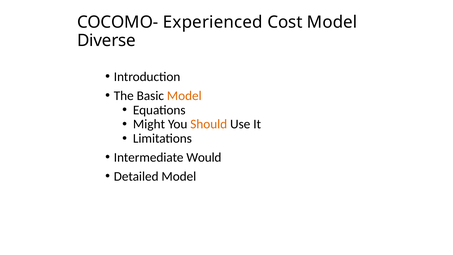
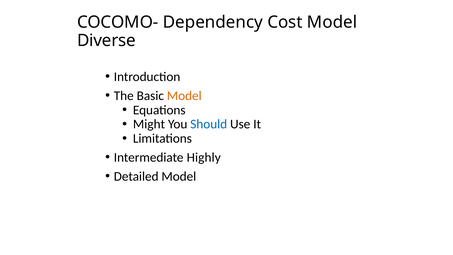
Experienced: Experienced -> Dependency
Should colour: orange -> blue
Would: Would -> Highly
